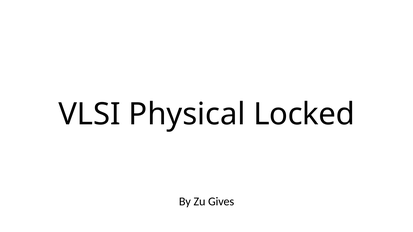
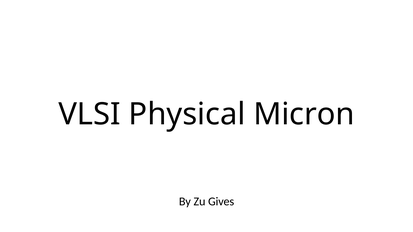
Locked: Locked -> Micron
